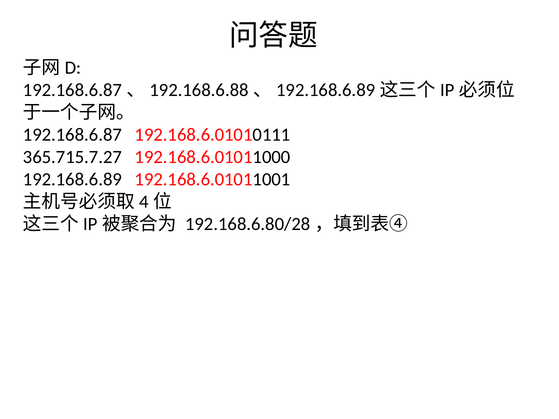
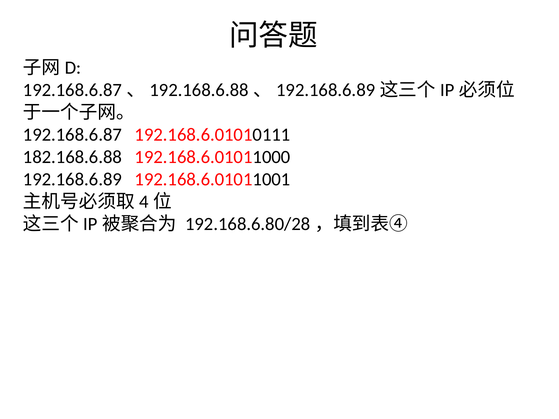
365.715.7.27: 365.715.7.27 -> 182.168.6.88
